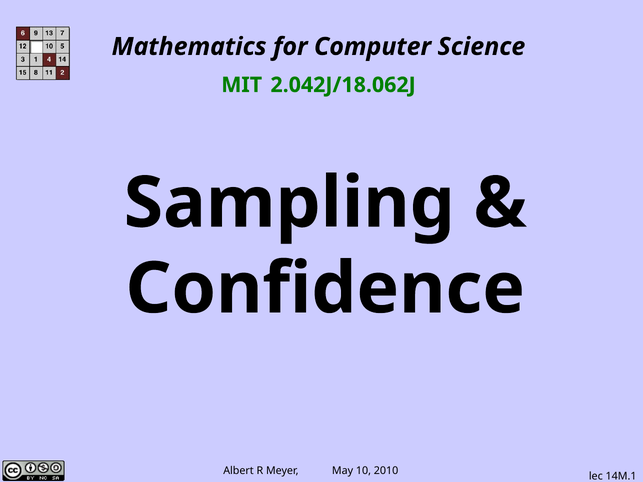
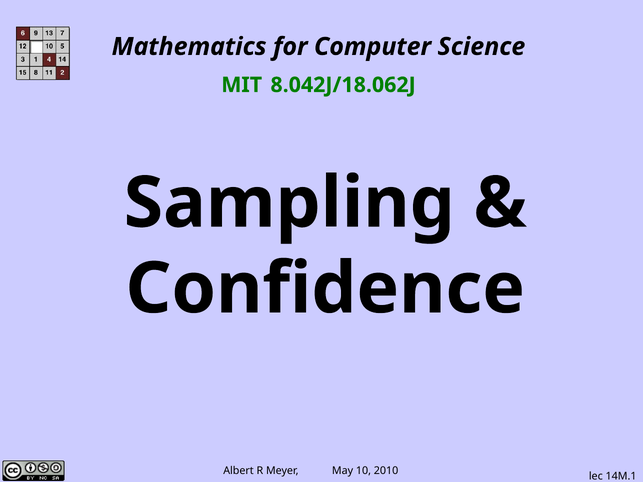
2.042J/18.062J: 2.042J/18.062J -> 8.042J/18.062J
